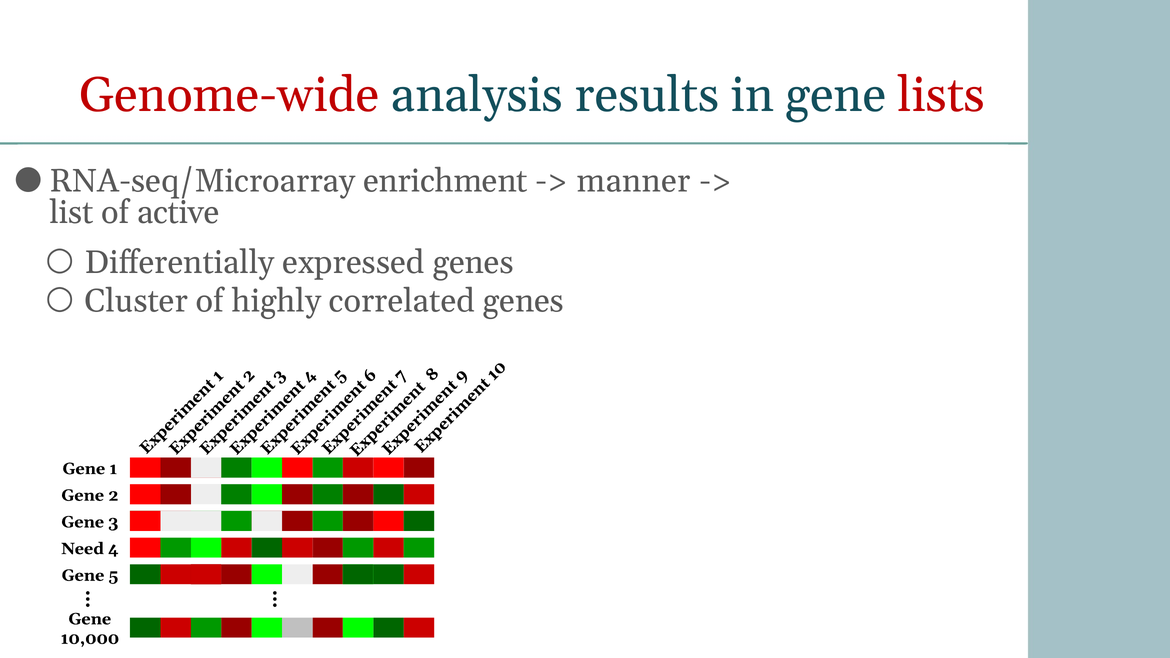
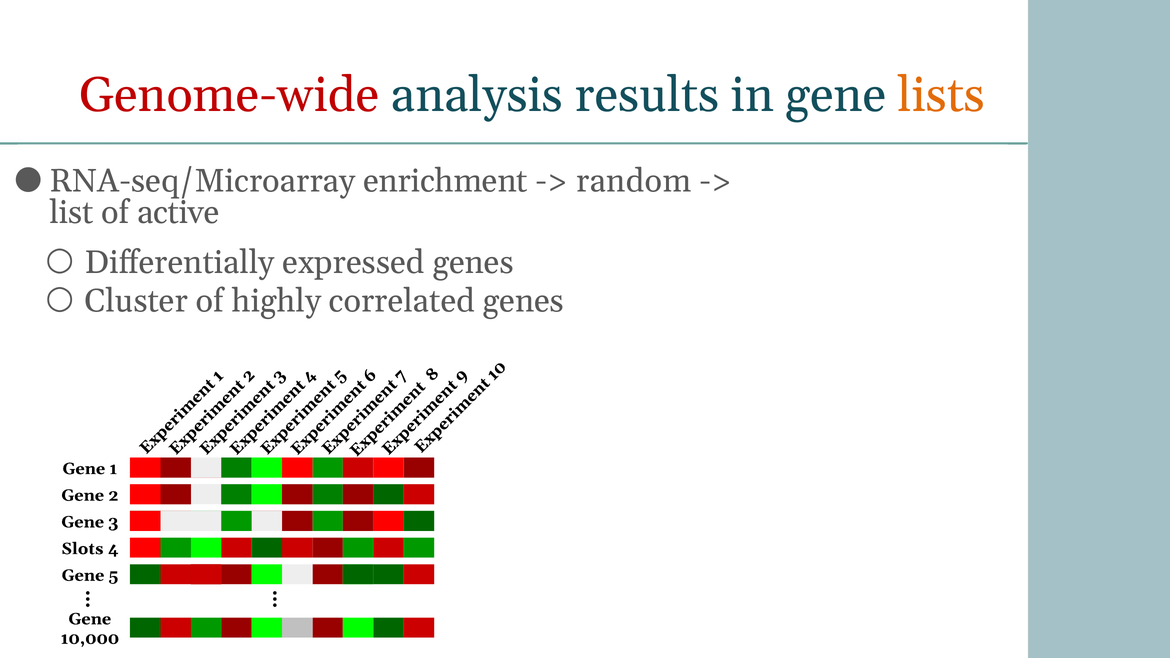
lists colour: red -> orange
manner: manner -> random
Need: Need -> Slots
